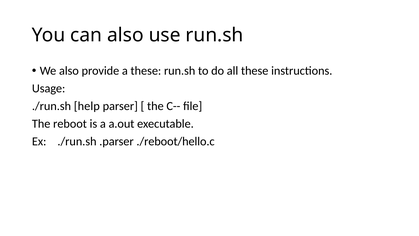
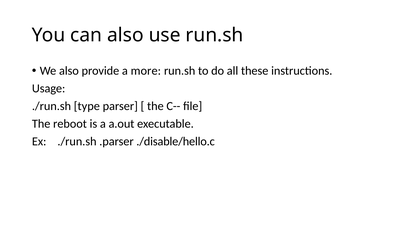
a these: these -> more
help: help -> type
./reboot/hello.c: ./reboot/hello.c -> ./disable/hello.c
